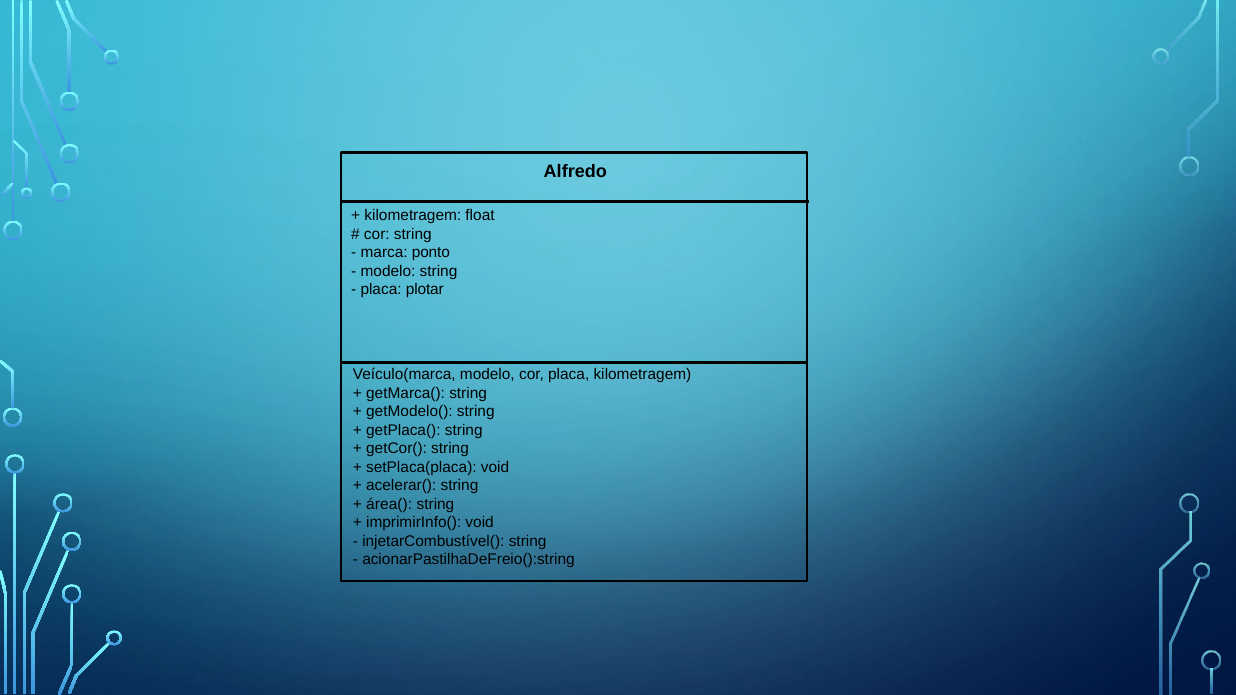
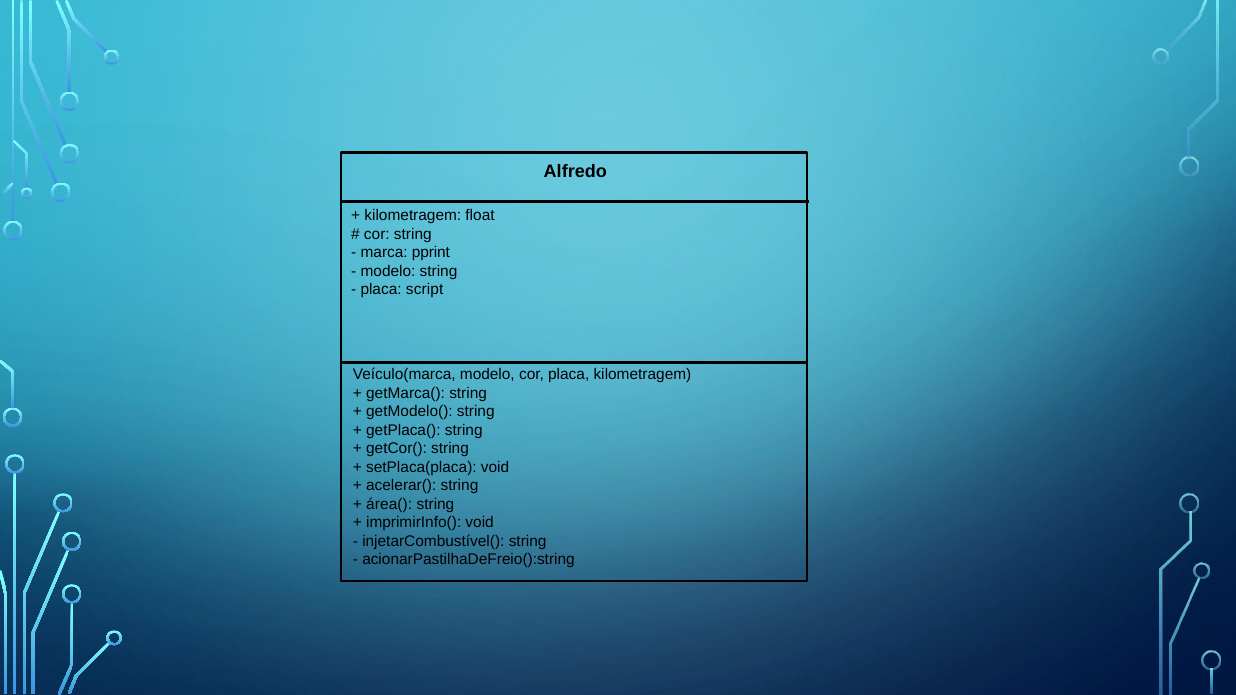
ponto: ponto -> pprint
plotar: plotar -> script
